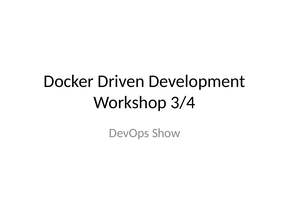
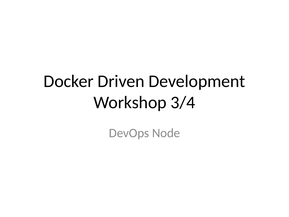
Show: Show -> Node
